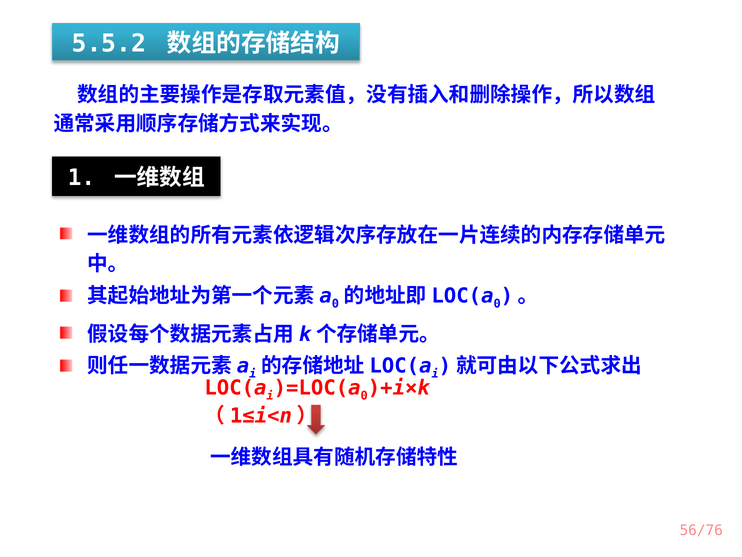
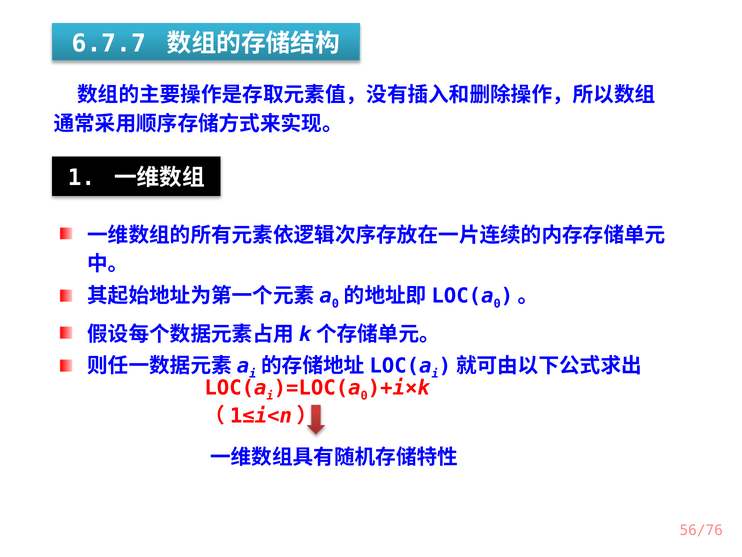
5.5.2: 5.5.2 -> 6.7.7
